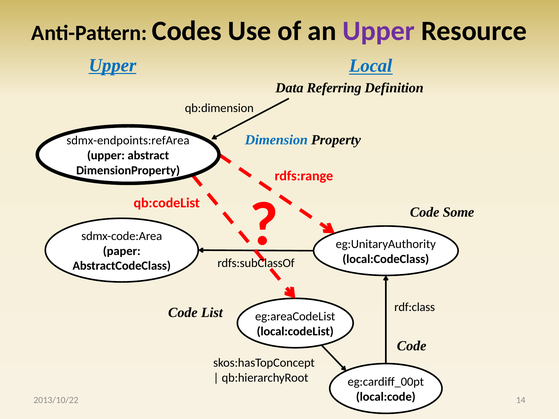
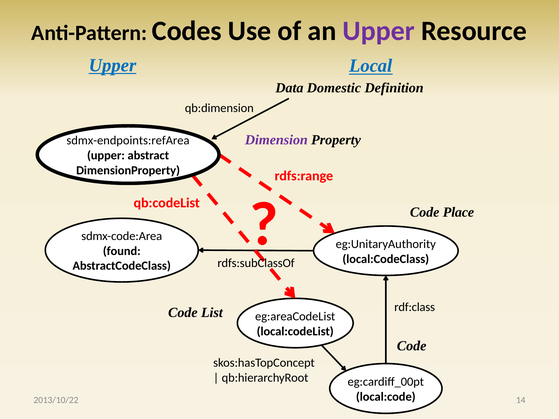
Referring: Referring -> Domestic
Dimension colour: blue -> purple
Some: Some -> Place
paper: paper -> found
